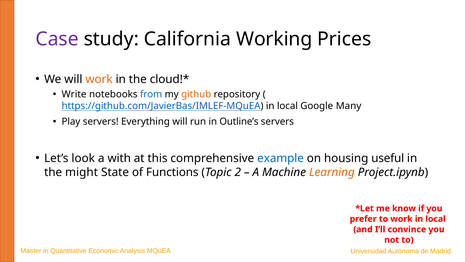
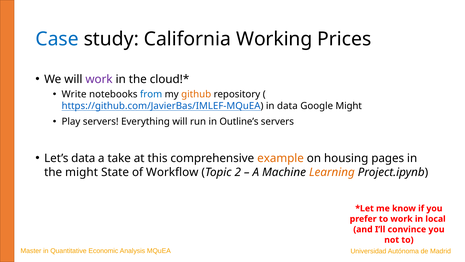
Case colour: purple -> blue
work at (99, 79) colour: orange -> purple
https://github.com/JavierBas/IMLEF-MQuEA in local: local -> data
Google Many: Many -> Might
Let’s look: look -> data
with: with -> take
example colour: blue -> orange
useful: useful -> pages
Functions: Functions -> Workflow
